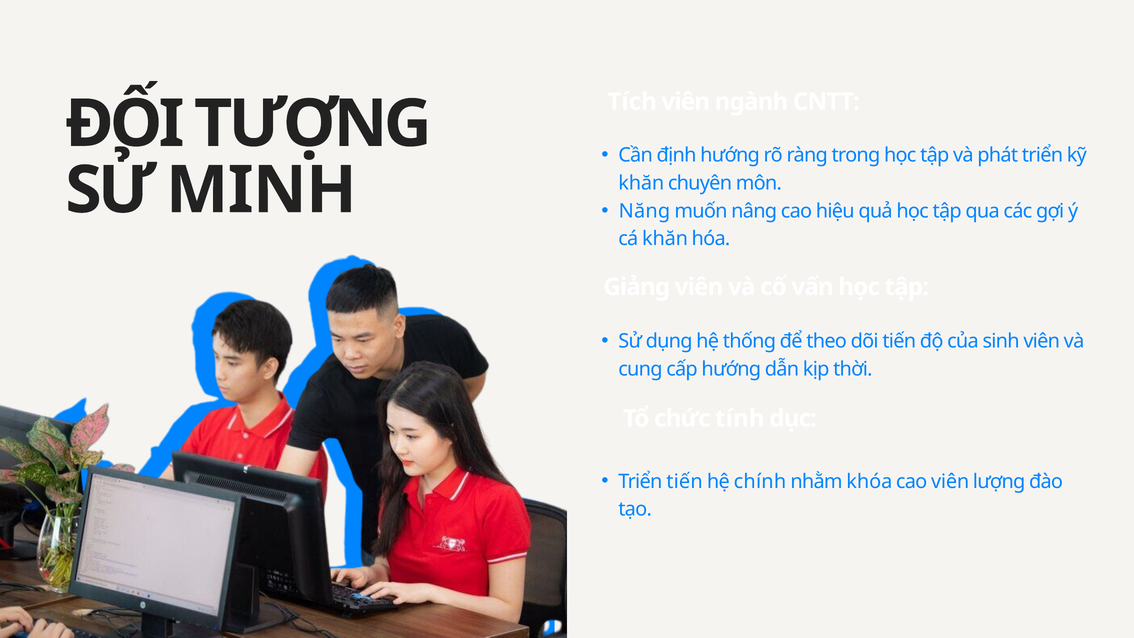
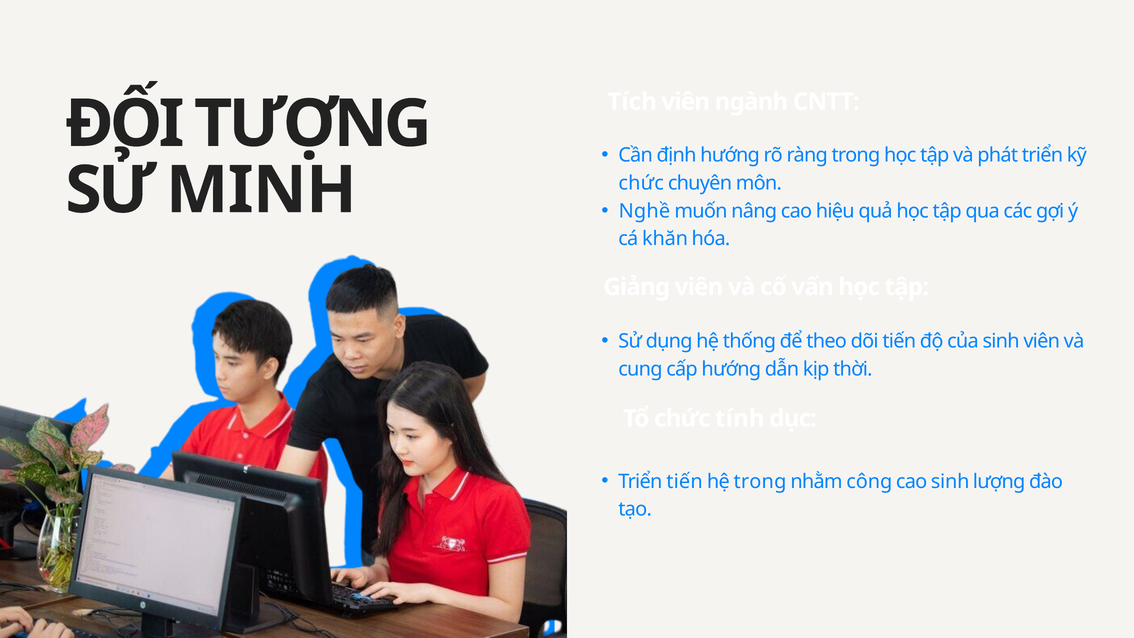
khăn at (641, 183): khăn -> chức
Năng: Năng -> Nghề
hệ chính: chính -> trong
khóa: khóa -> công
cao viên: viên -> sinh
